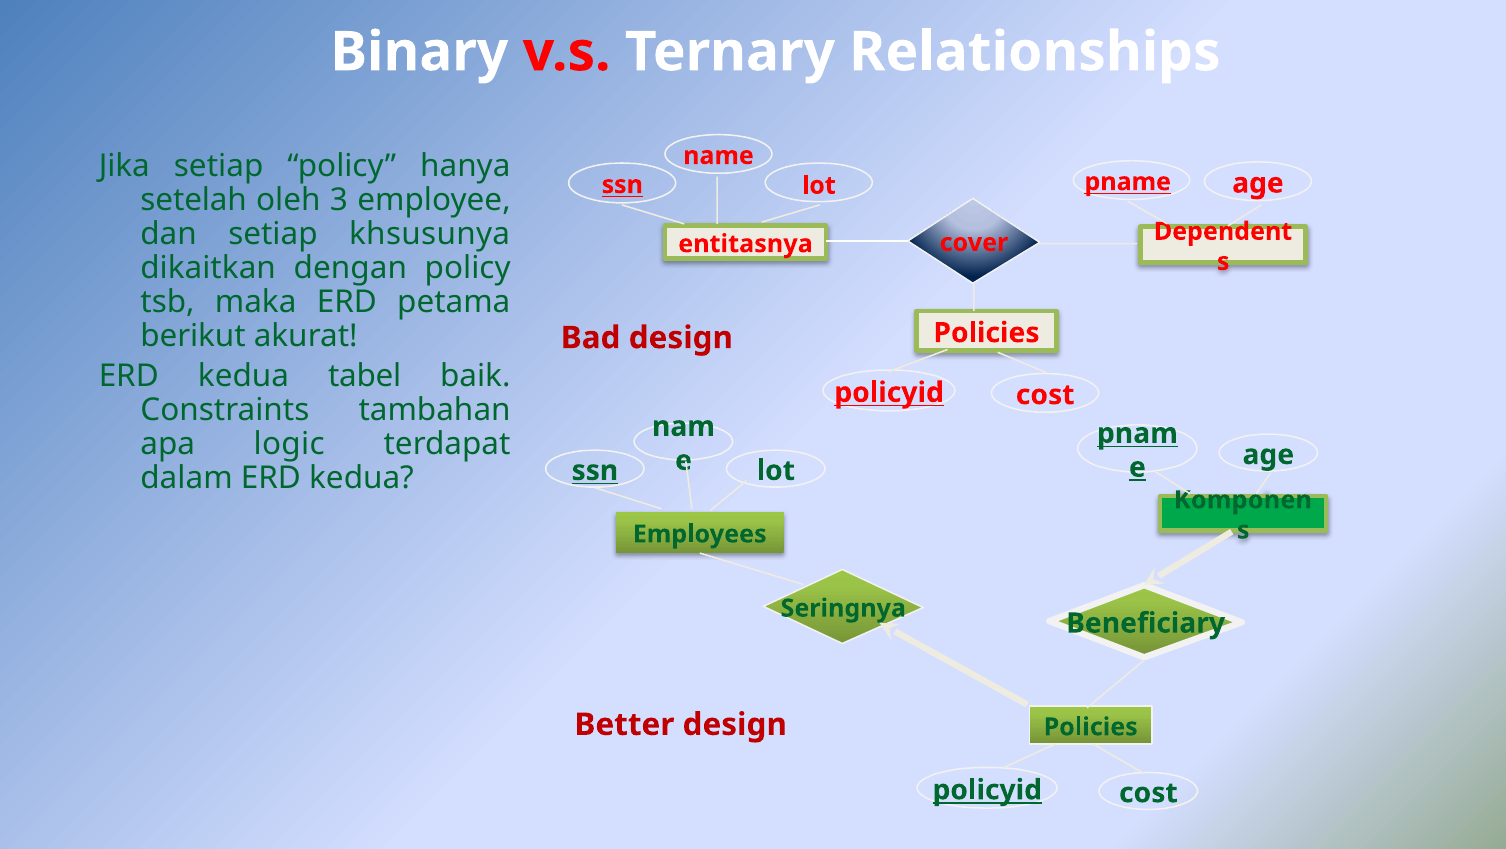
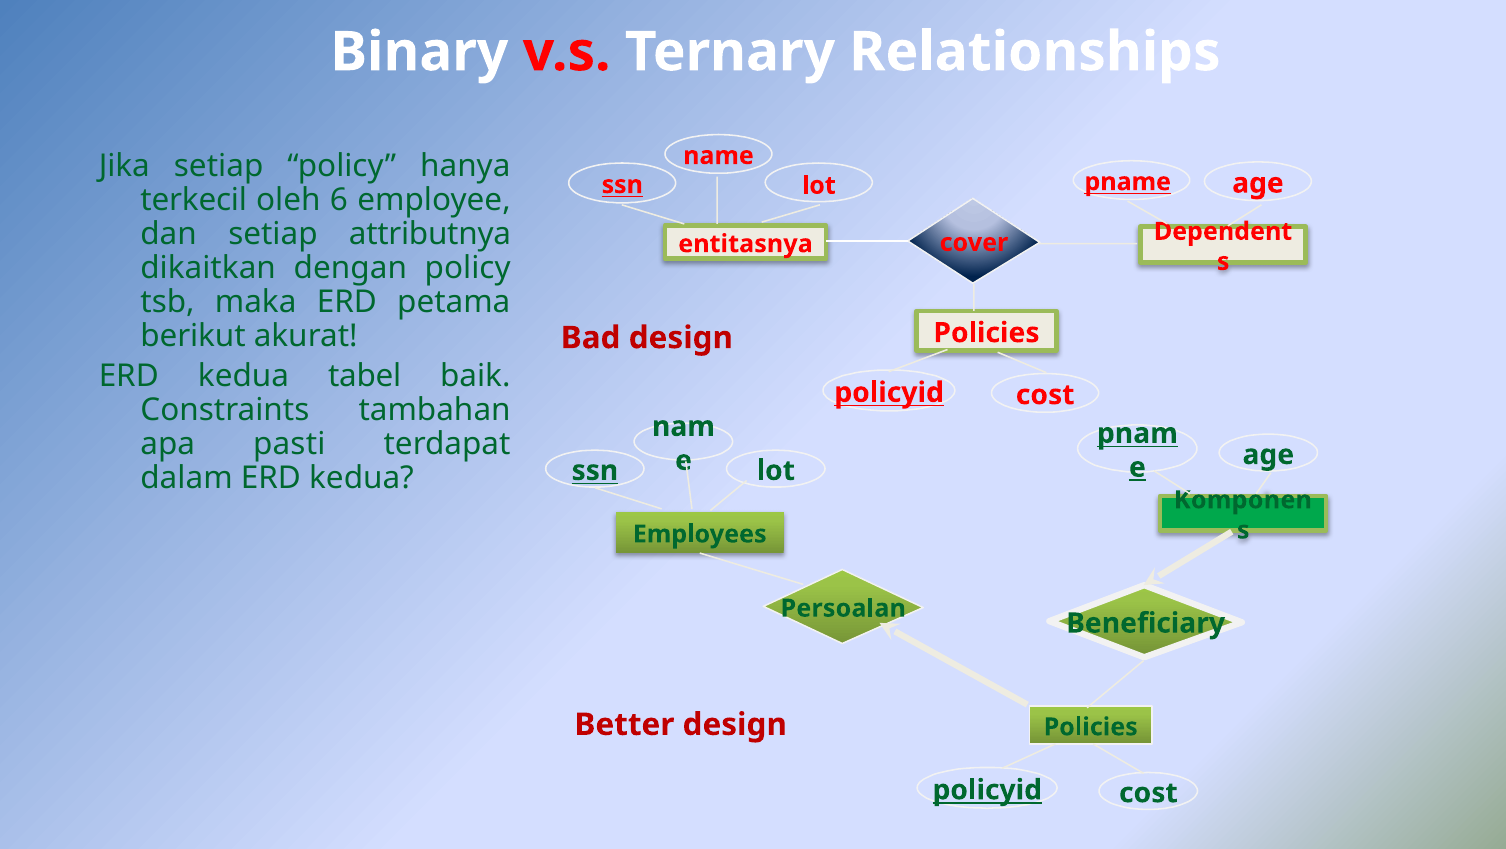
setelah: setelah -> terkecil
3: 3 -> 6
khsusunya: khsusunya -> attributnya
logic: logic -> pasti
Seringnya: Seringnya -> Persoalan
